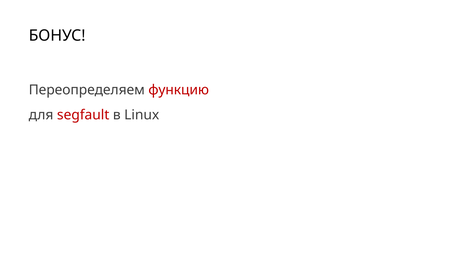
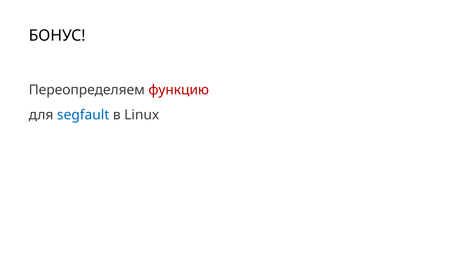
segfault colour: red -> blue
